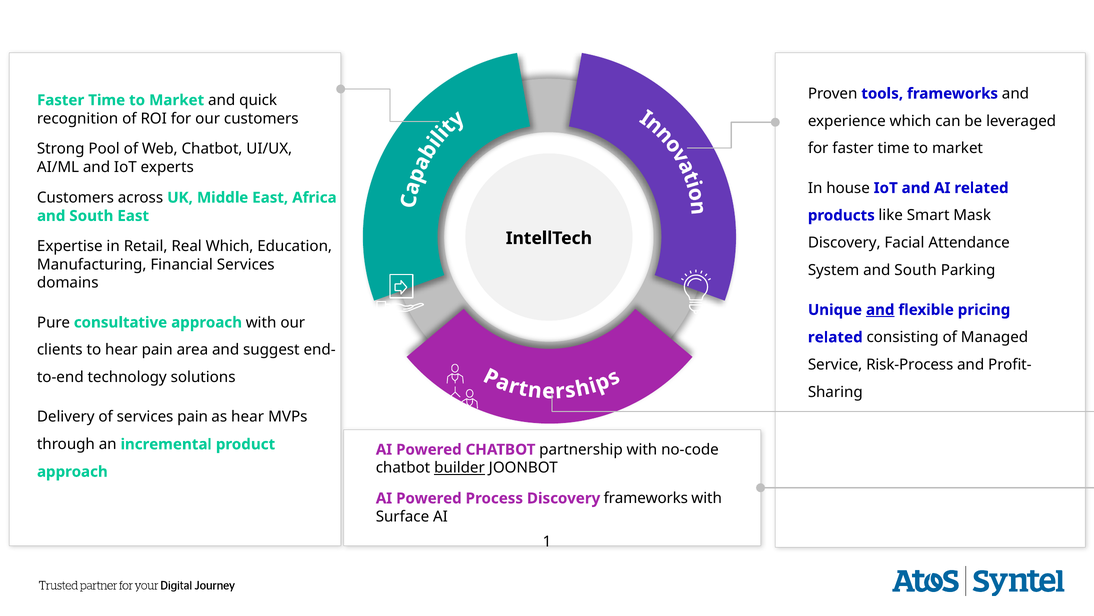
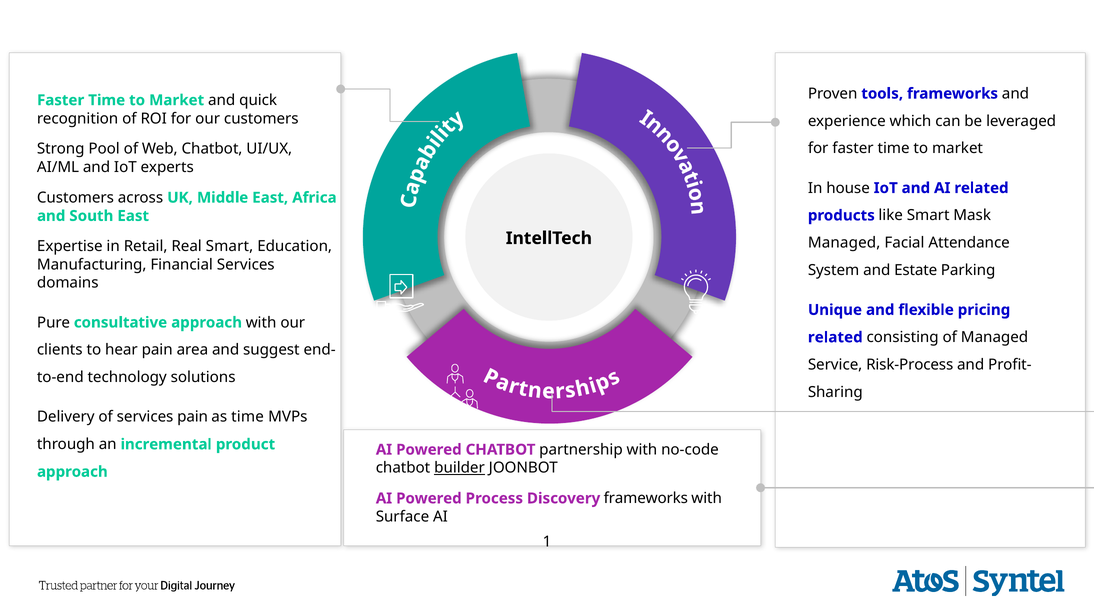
Discovery at (844, 243): Discovery -> Managed
Real Which: Which -> Smart
System and South: South -> Estate
and at (880, 310) underline: present -> none
as hear: hear -> time
